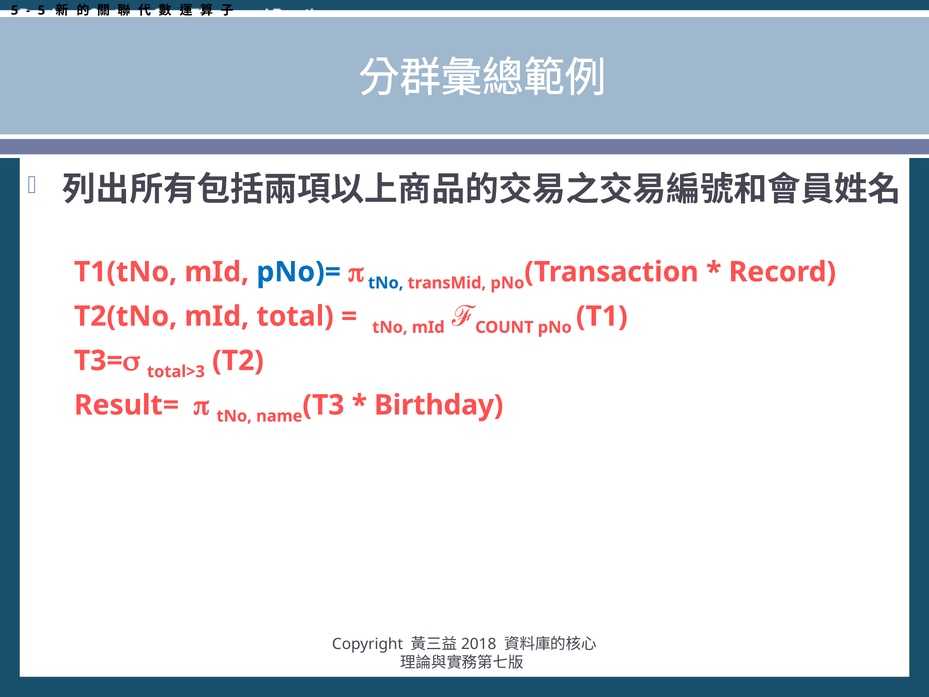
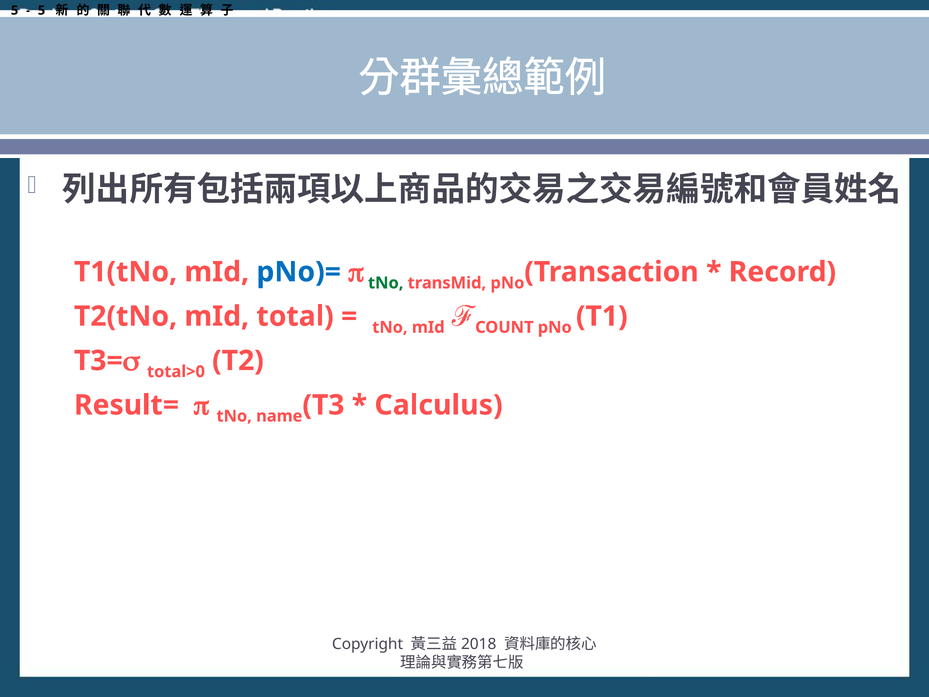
tNo at (386, 283) colour: blue -> green
total>3: total>3 -> total>0
Birthday: Birthday -> Calculus
